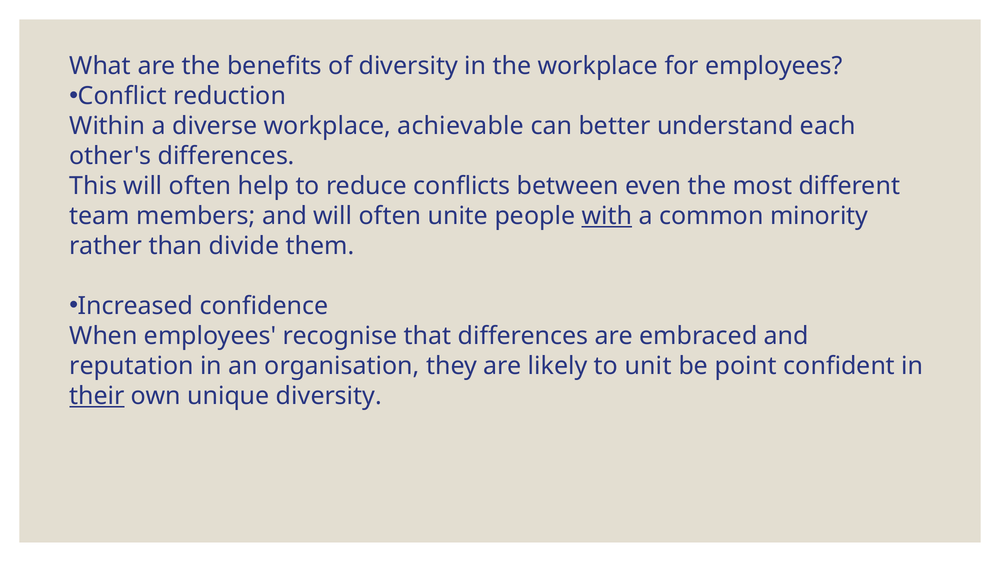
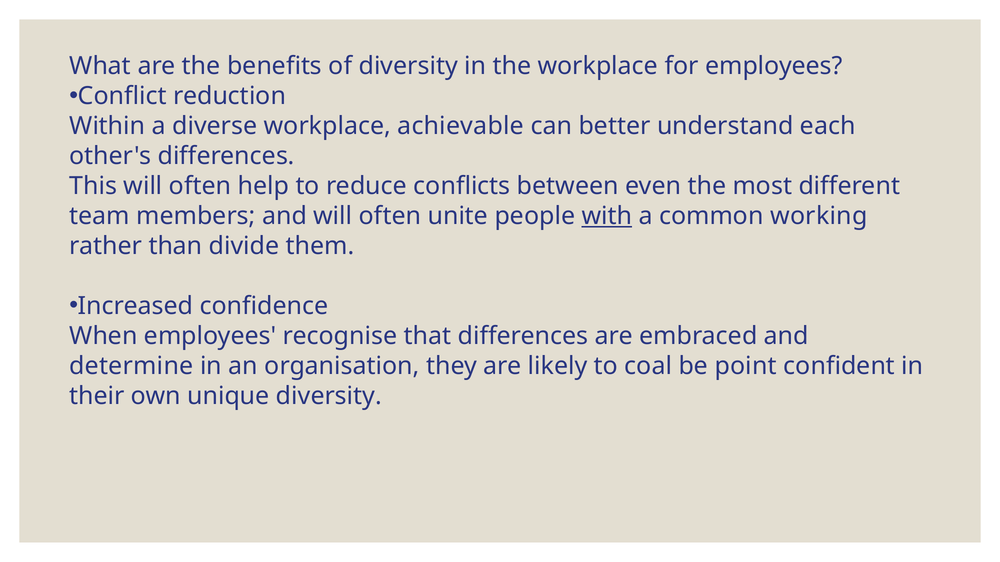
minority: minority -> working
reputation: reputation -> determine
unit: unit -> coal
their underline: present -> none
